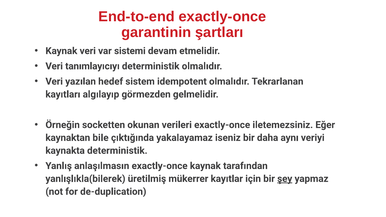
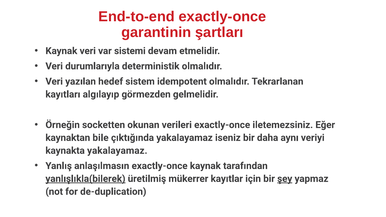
tanımlayıcıyı: tanımlayıcıyı -> durumlarıyla
kaynakta deterministik: deterministik -> yakalayamaz
yanlışlıkla(bilerek underline: none -> present
